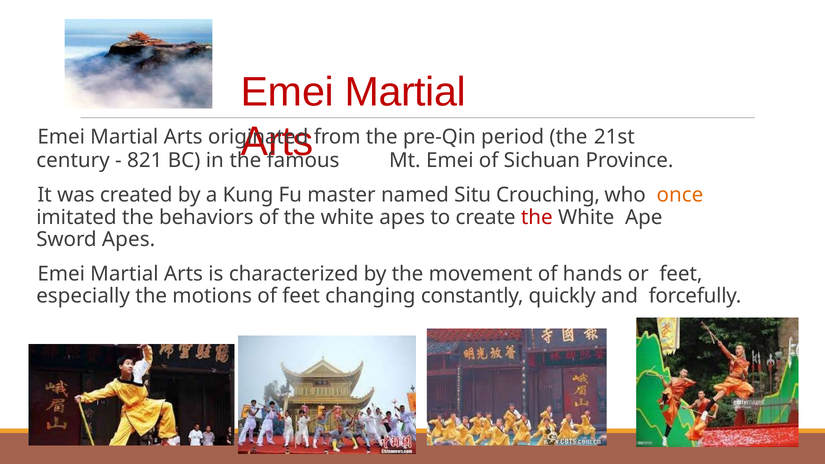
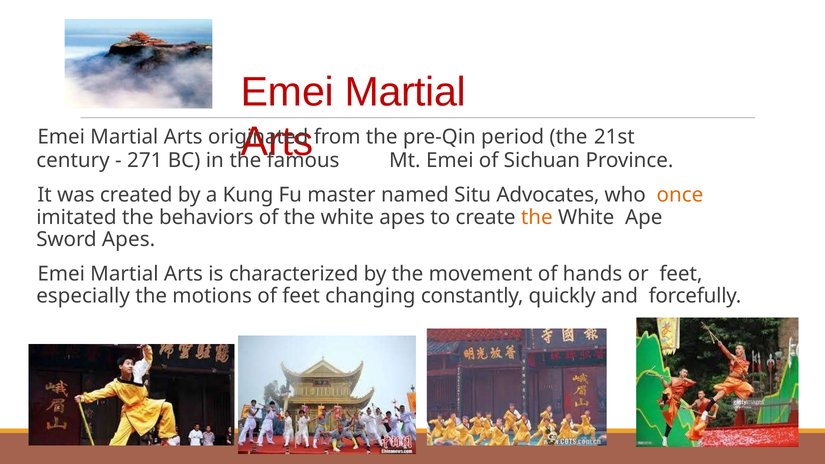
821: 821 -> 271
Crouching: Crouching -> Advocates
the at (537, 217) colour: red -> orange
